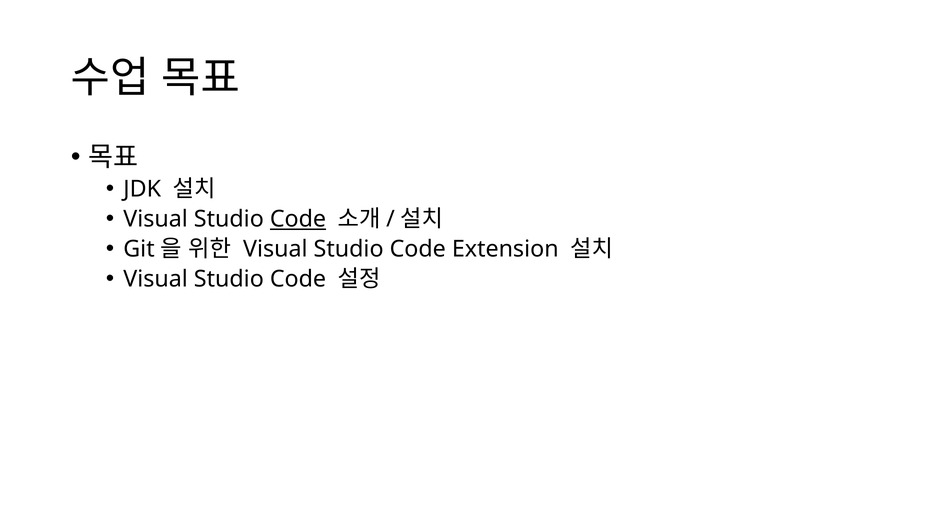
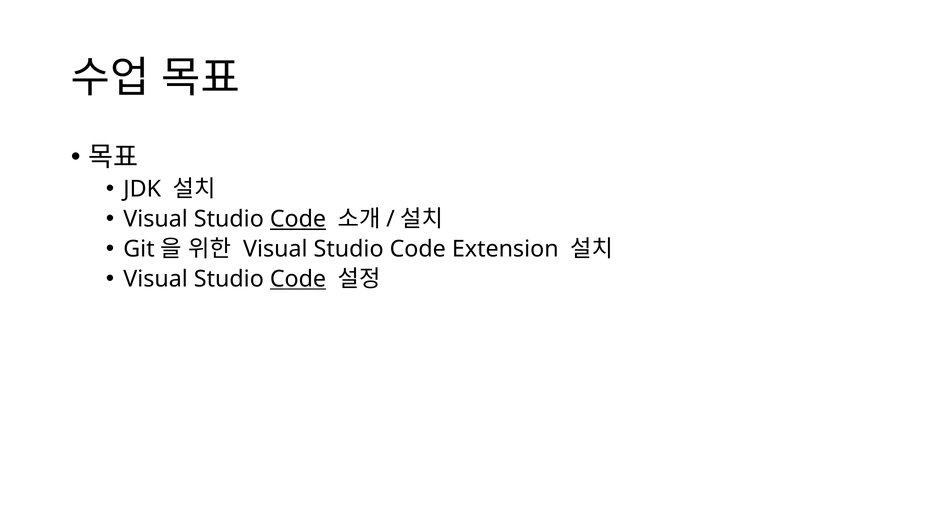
Code at (298, 279) underline: none -> present
